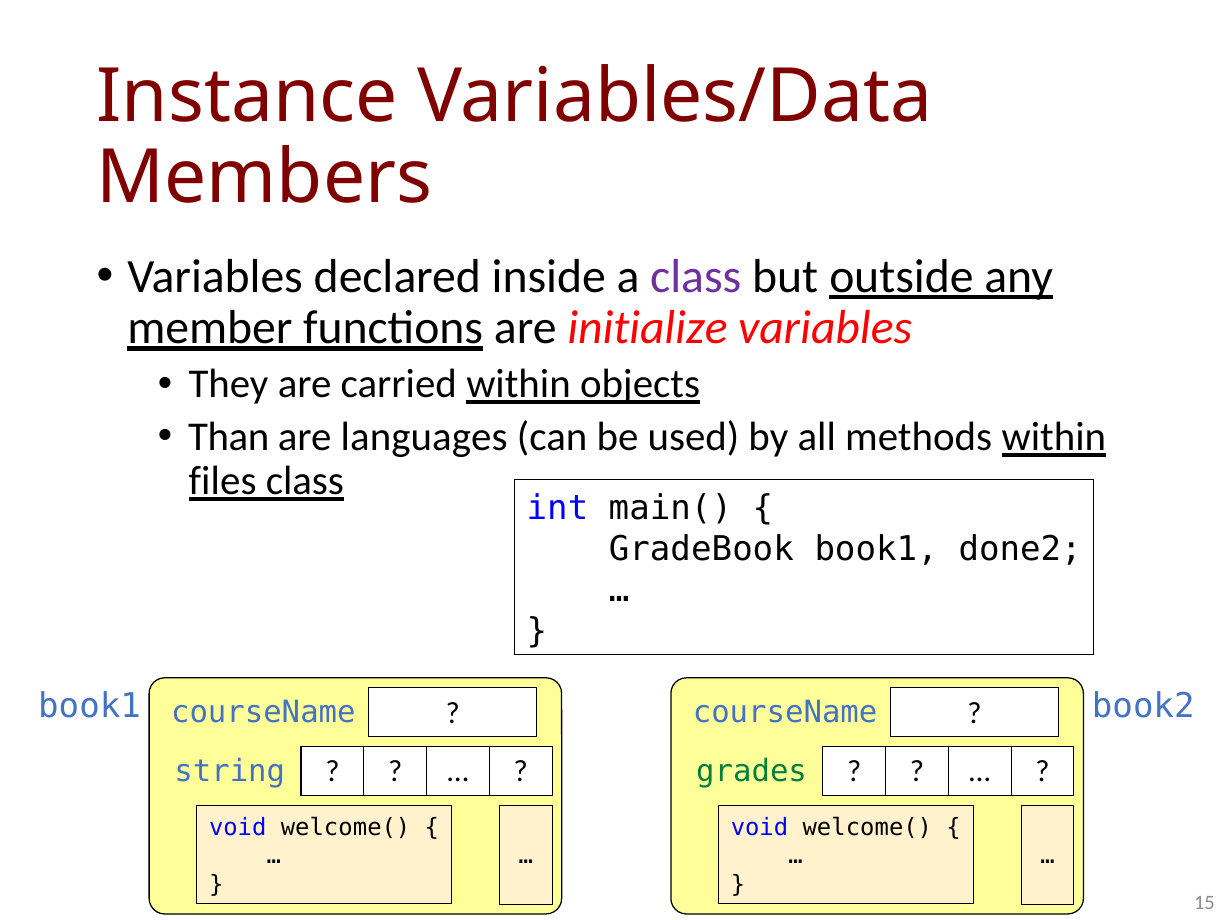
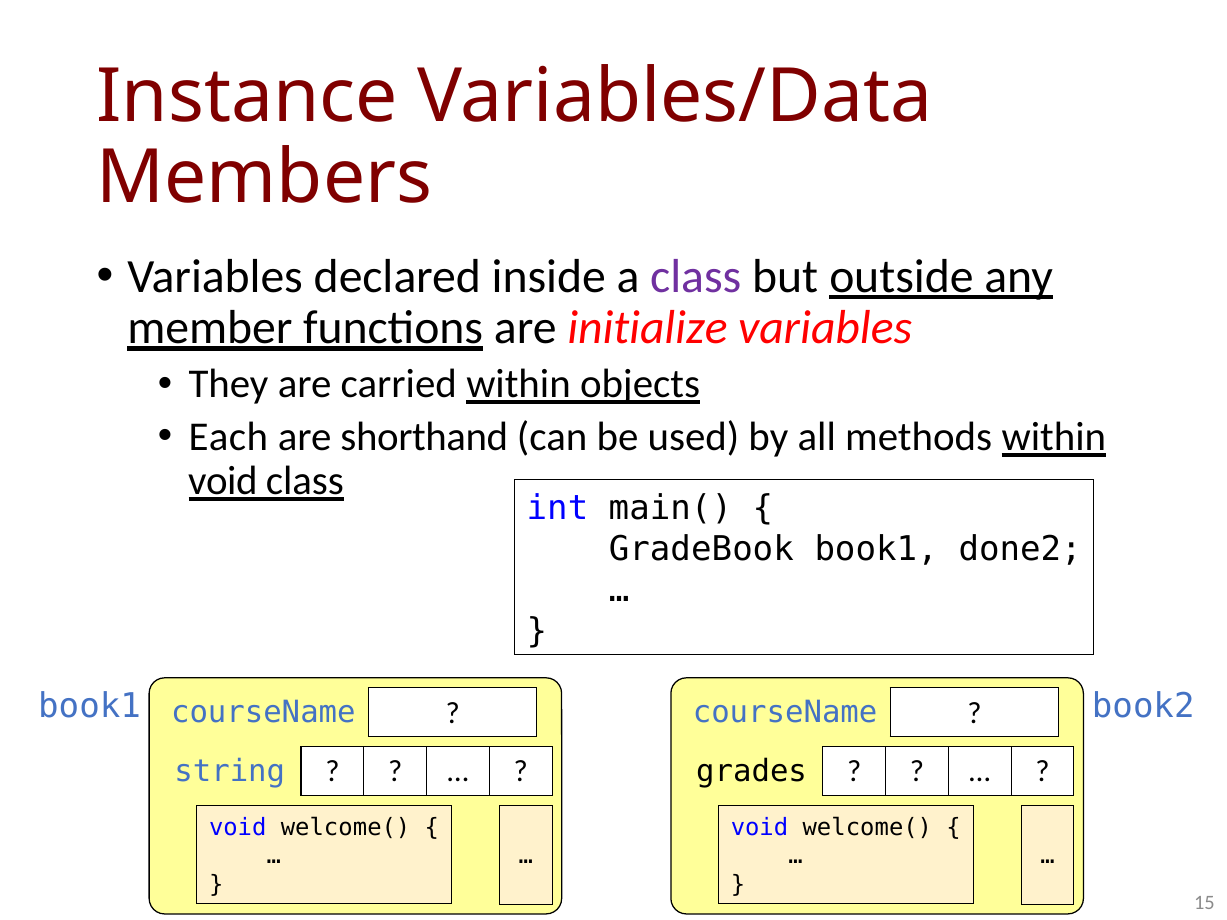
Than: Than -> Each
languages: languages -> shorthand
files at (223, 481): files -> void
grades colour: green -> black
